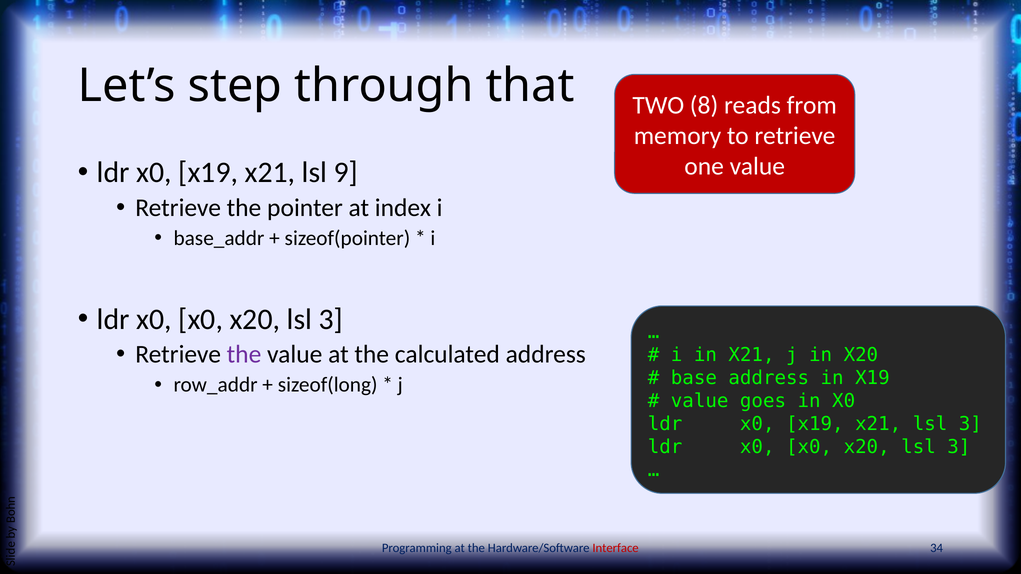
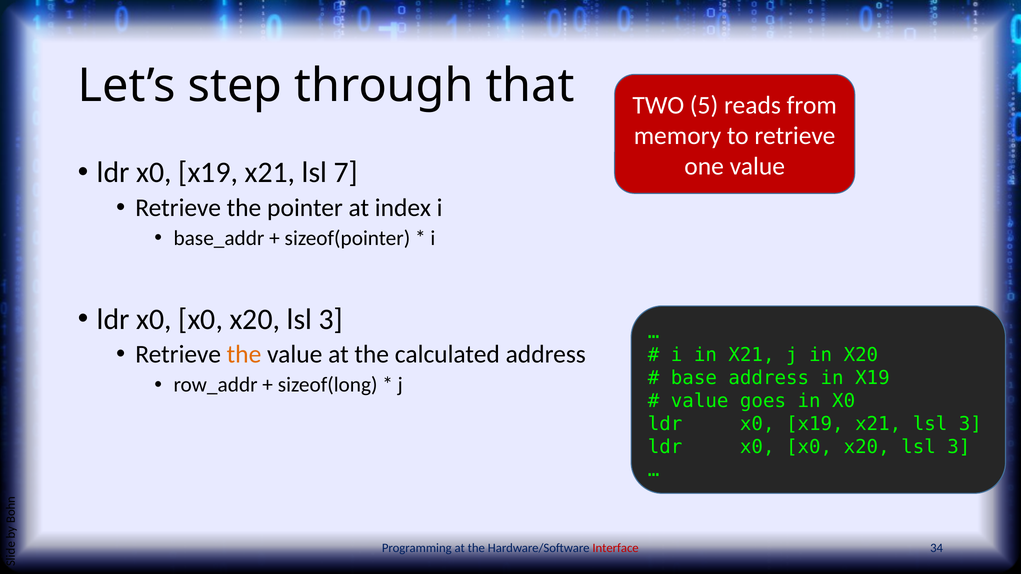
8: 8 -> 5
9: 9 -> 7
the at (244, 355) colour: purple -> orange
